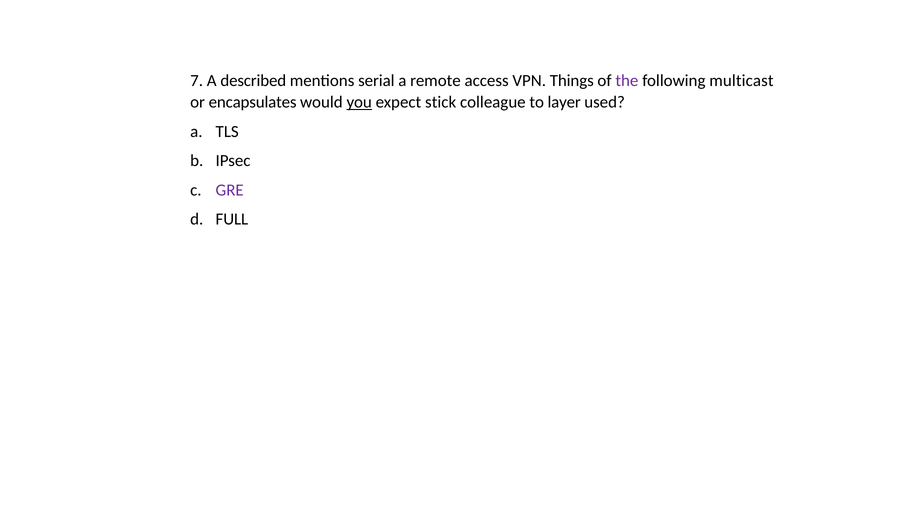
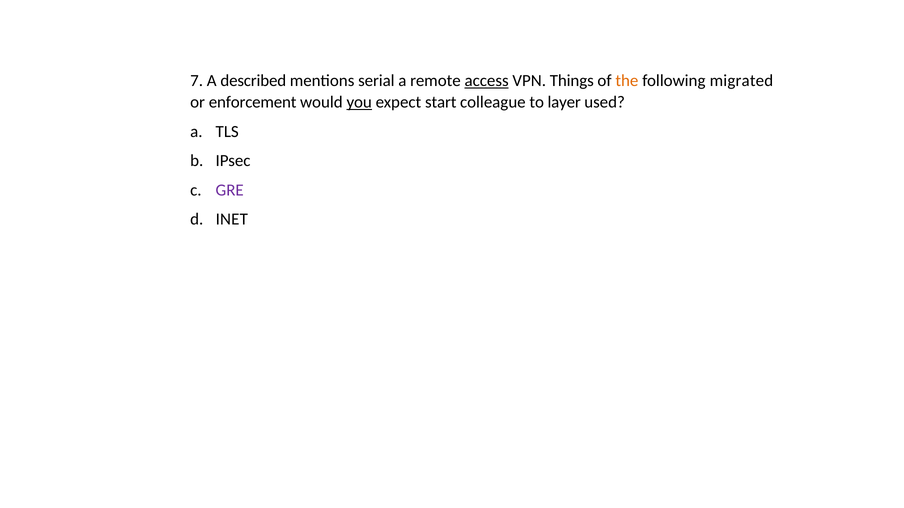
access underline: none -> present
the colour: purple -> orange
multicast: multicast -> migrated
encapsulates: encapsulates -> enforcement
stick: stick -> start
FULL: FULL -> INET
